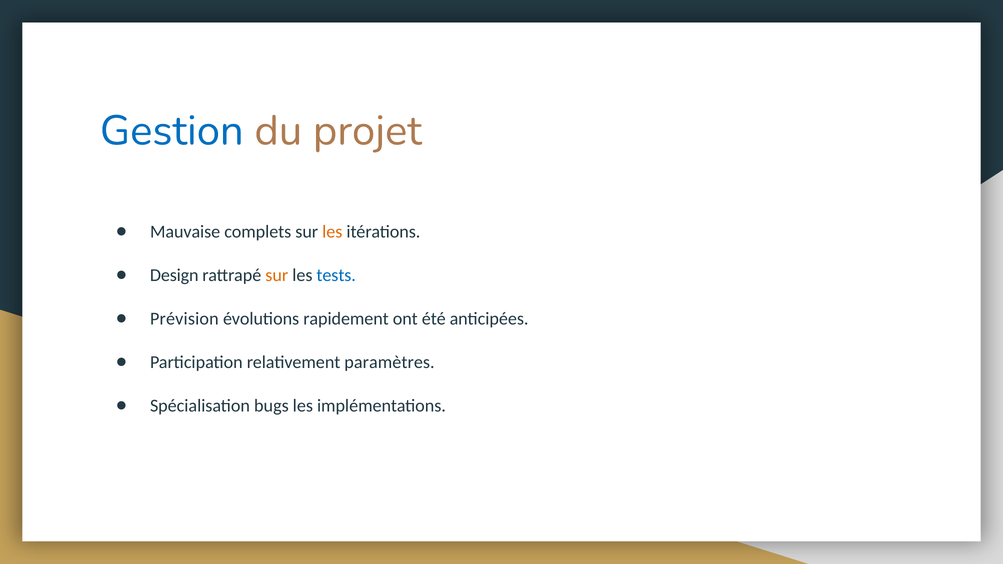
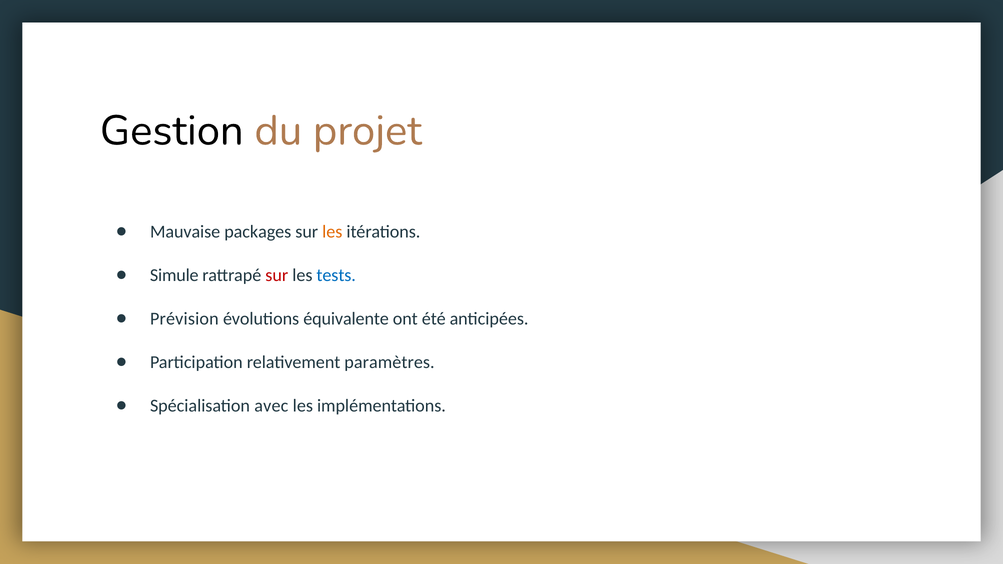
Gestion colour: blue -> black
complets: complets -> packages
Design: Design -> Simule
sur at (277, 275) colour: orange -> red
rapidement: rapidement -> équivalente
bugs: bugs -> avec
